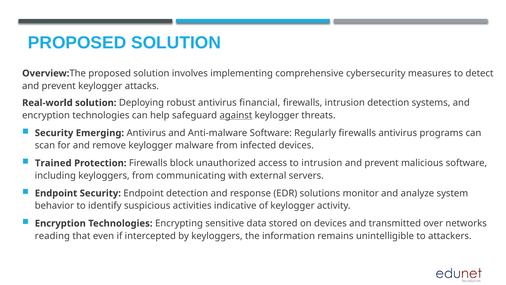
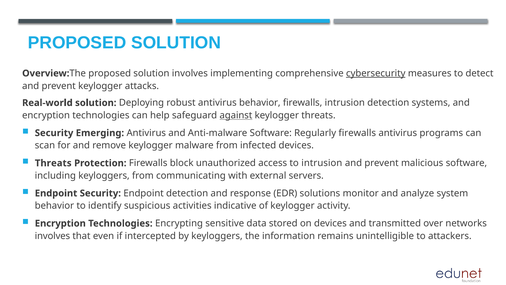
cybersecurity underline: none -> present
antivirus financial: financial -> behavior
Trained at (53, 163): Trained -> Threats
reading at (52, 236): reading -> involves
